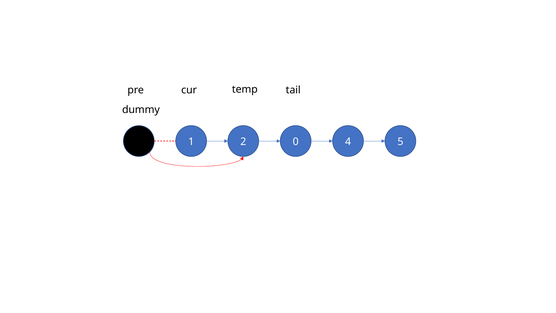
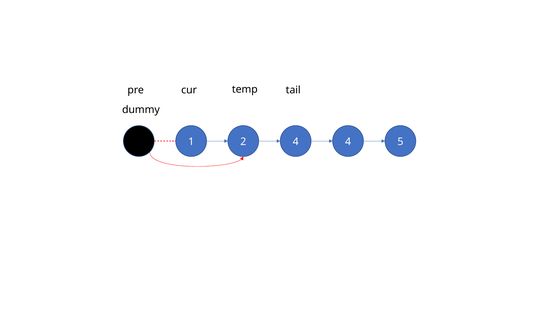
2 0: 0 -> 4
